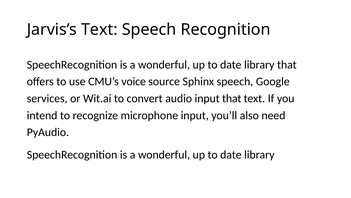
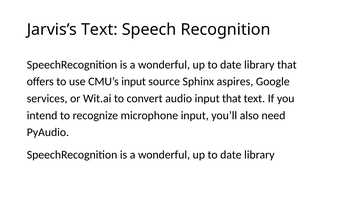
CMU’s voice: voice -> input
Sphinx speech: speech -> aspires
